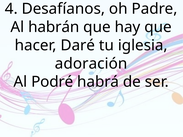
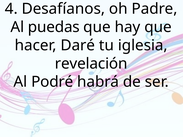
habrán: habrán -> puedas
adoración: adoración -> revelación
